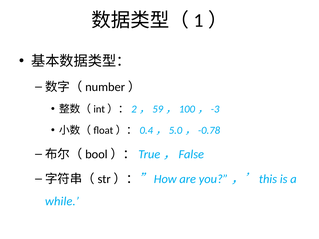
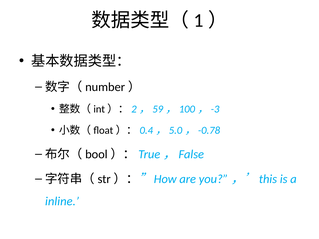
while: while -> inline
